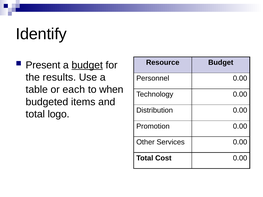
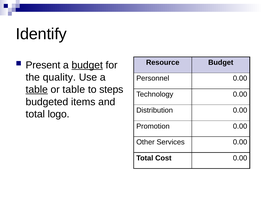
results: results -> quality
table at (37, 90) underline: none -> present
or each: each -> table
when: when -> steps
